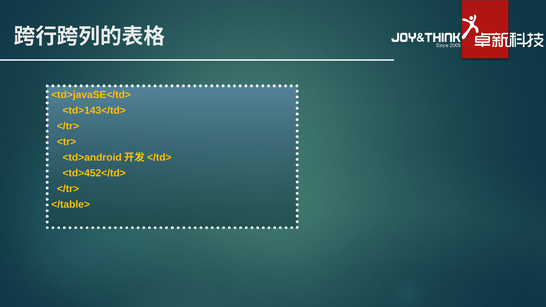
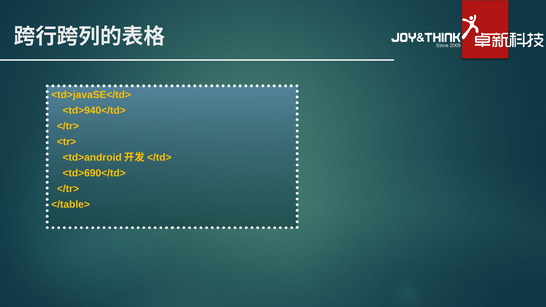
<td>143</td>: <td>143</td> -> <td>940</td>
<td>452</td>: <td>452</td> -> <td>690</td>
